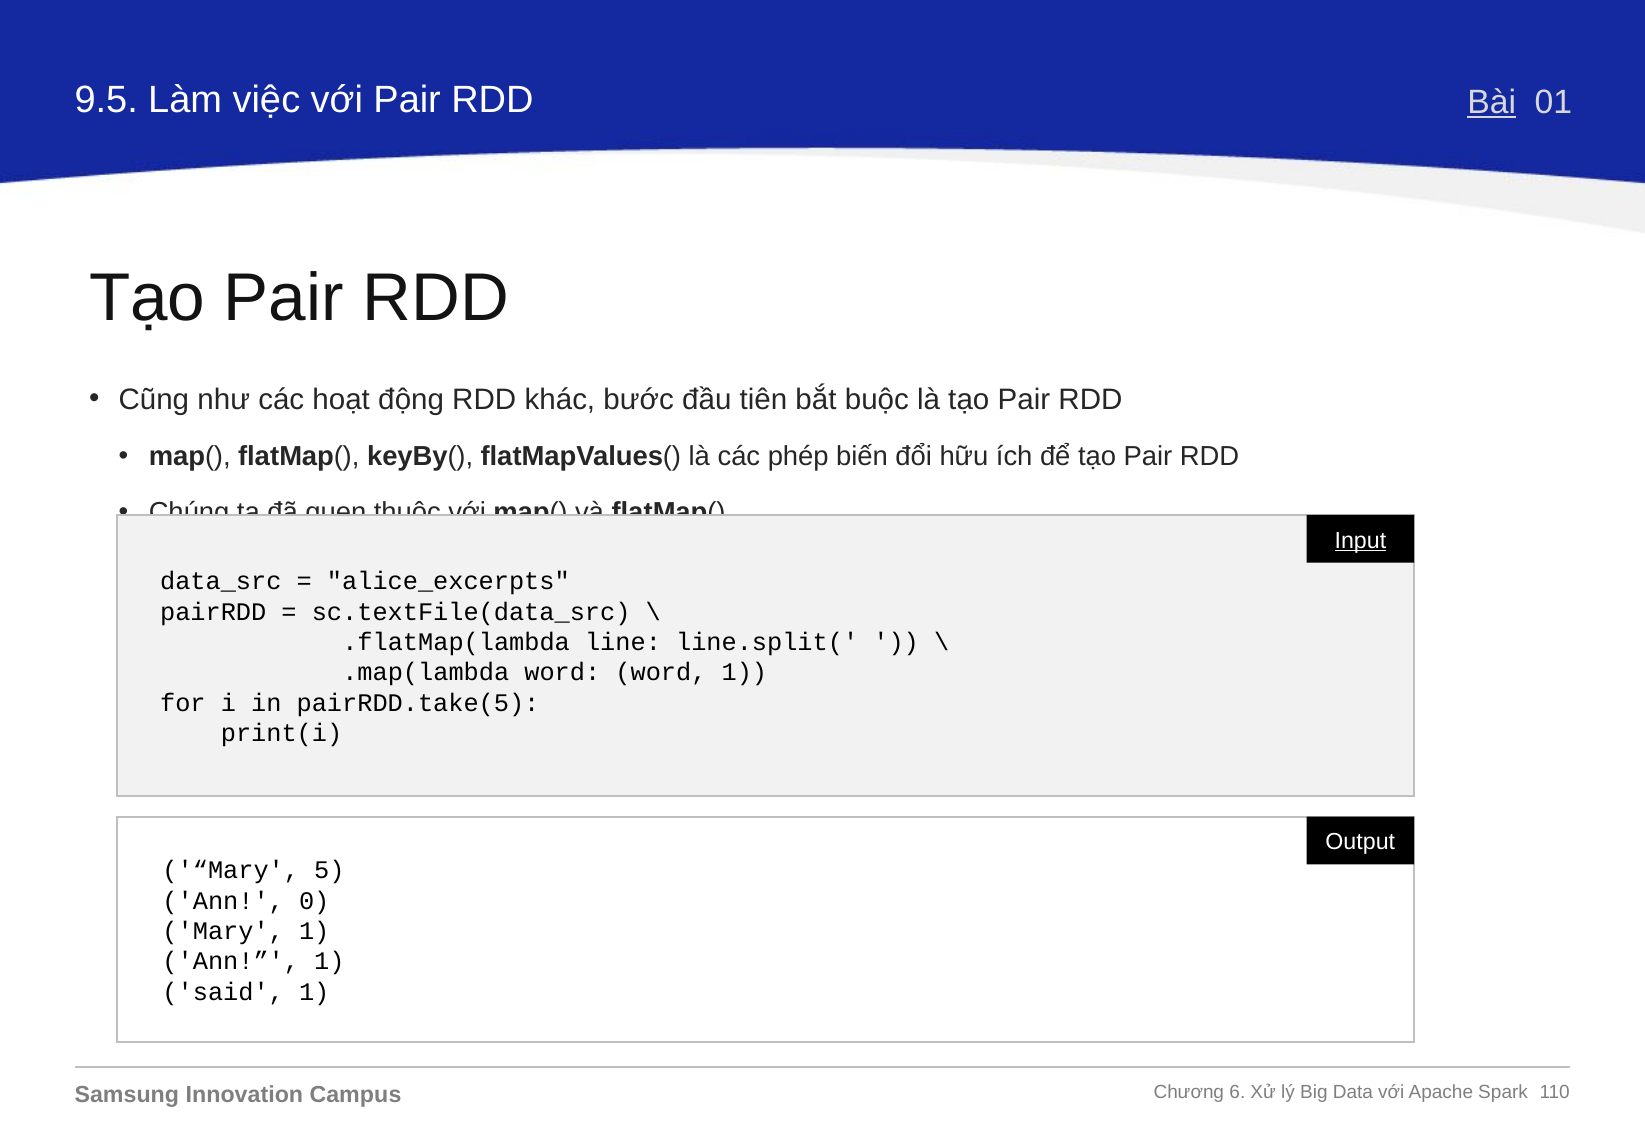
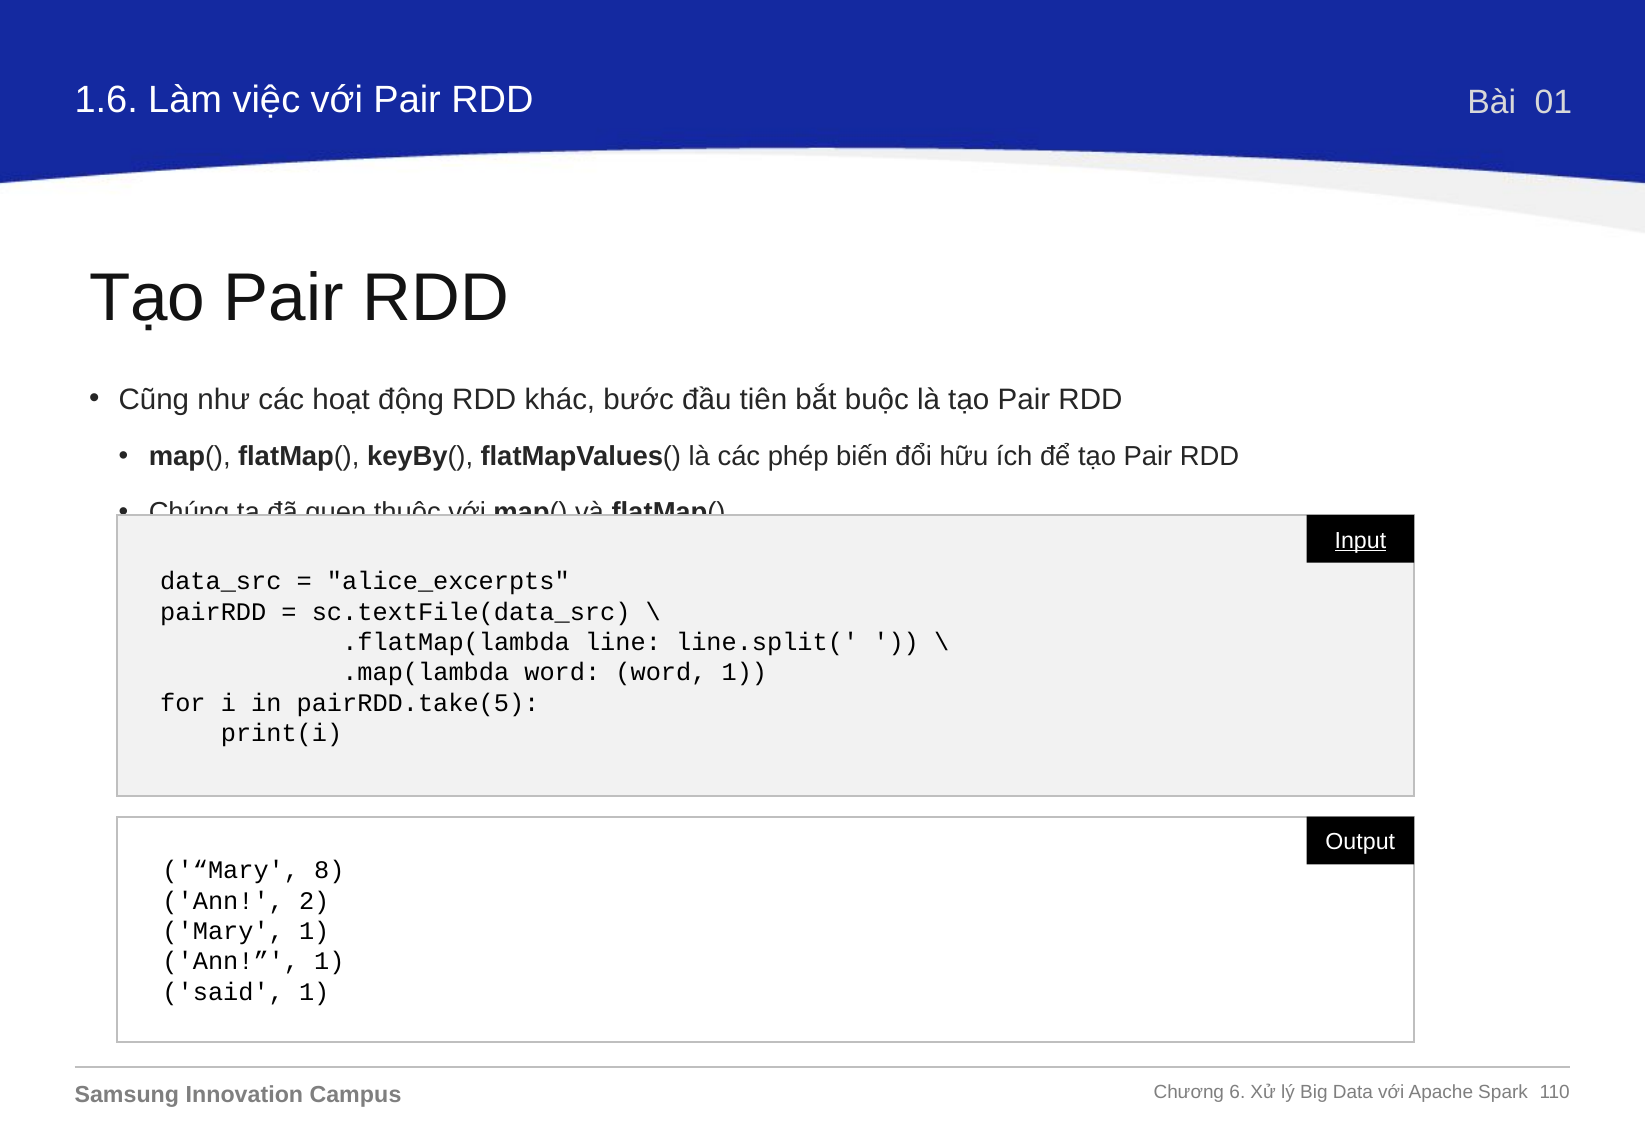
9.5: 9.5 -> 1.6
Bài underline: present -> none
5: 5 -> 8
0: 0 -> 2
